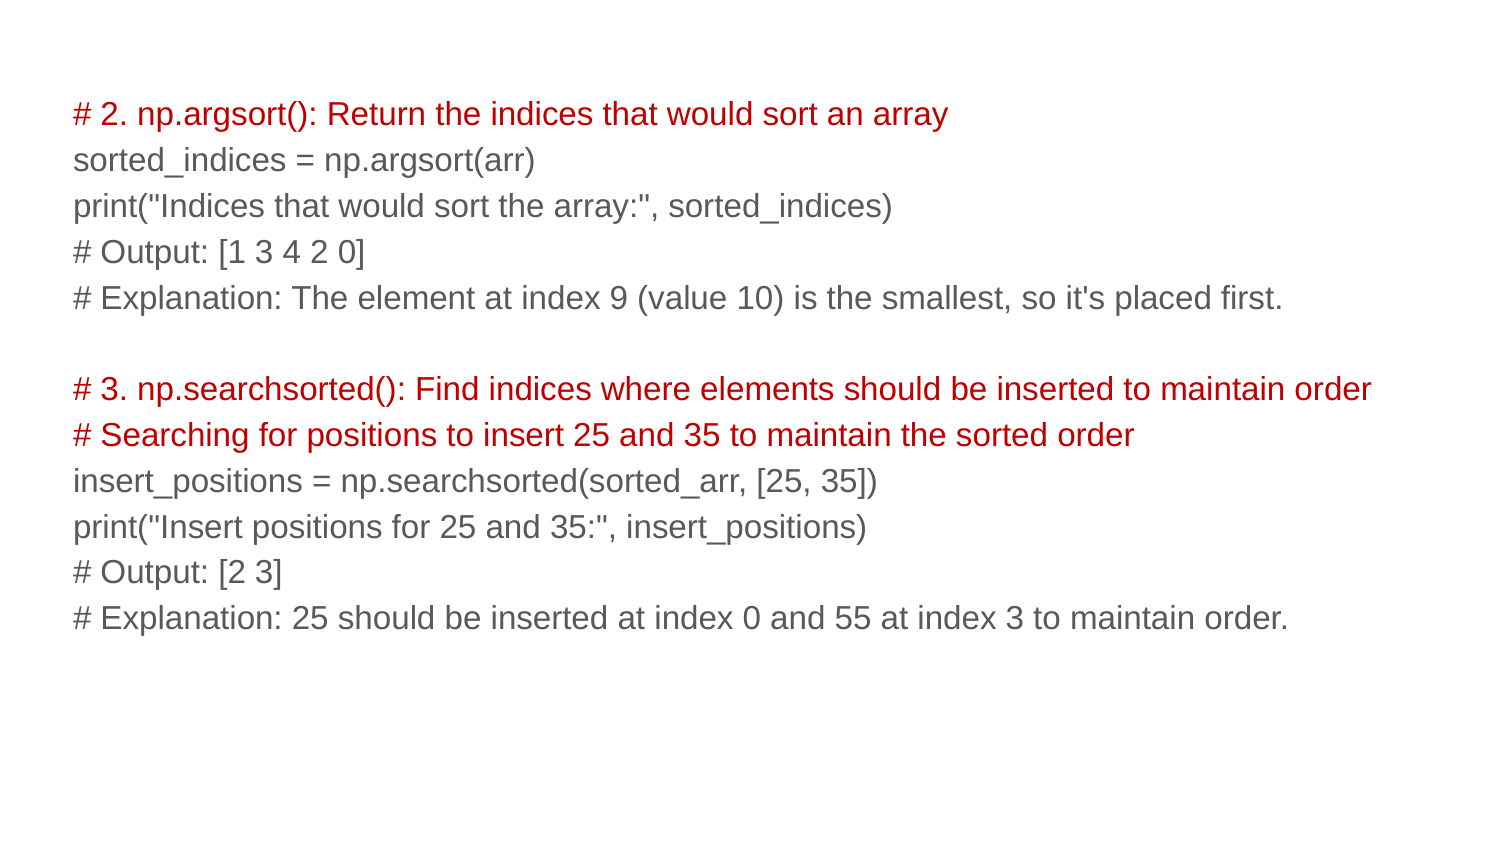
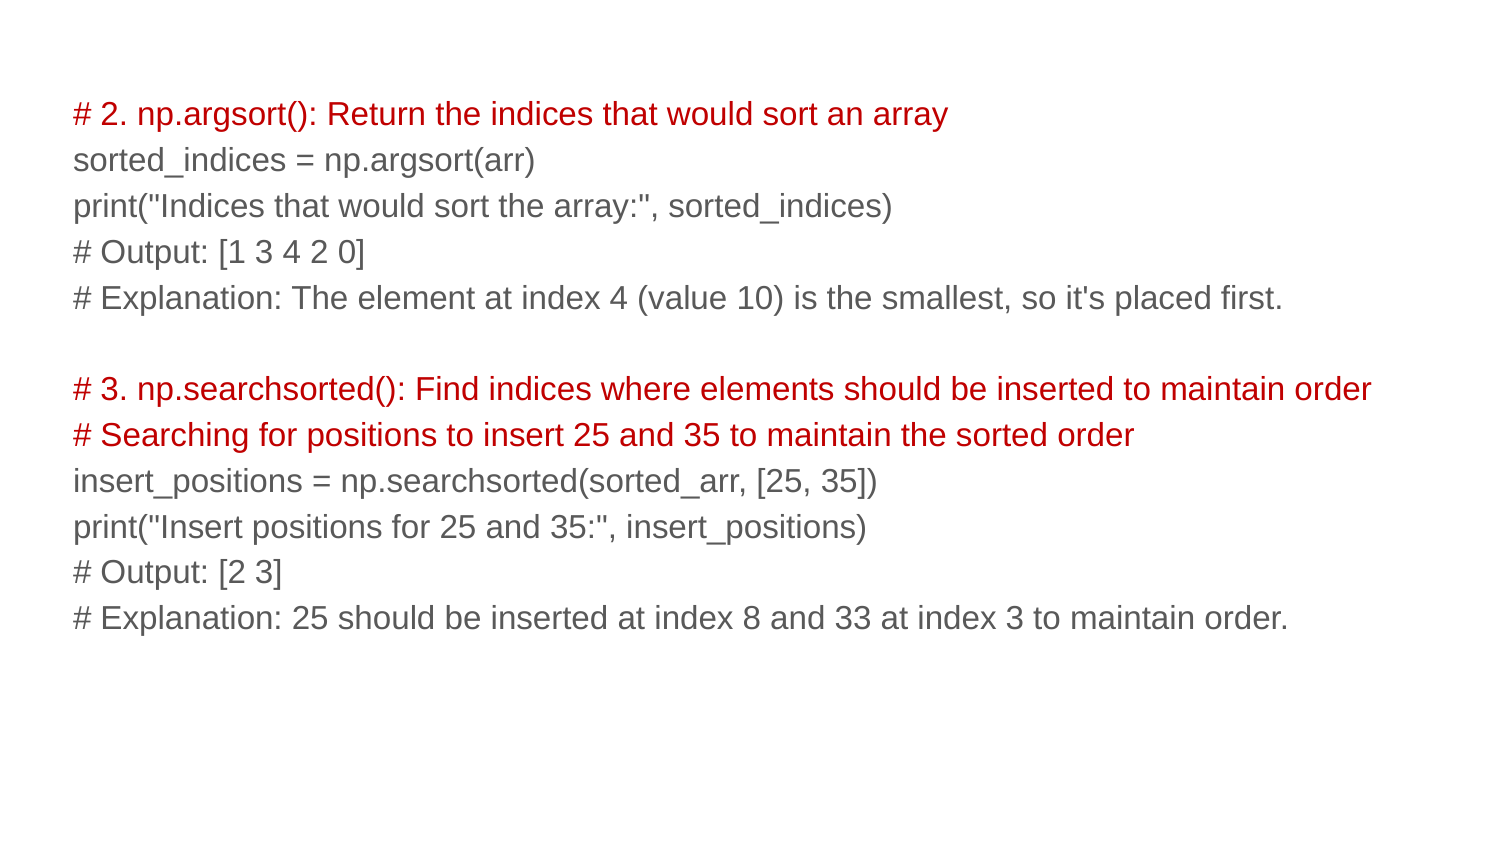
index 9: 9 -> 4
index 0: 0 -> 8
55: 55 -> 33
